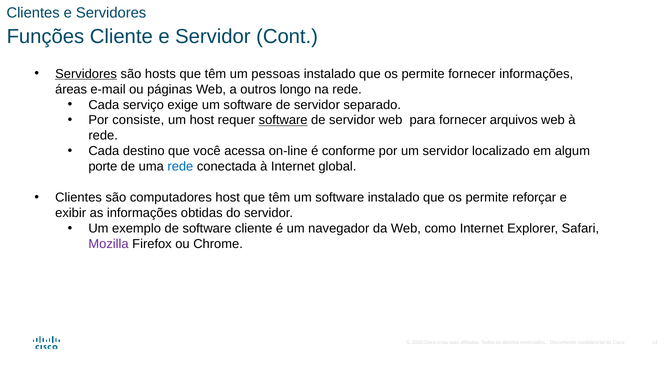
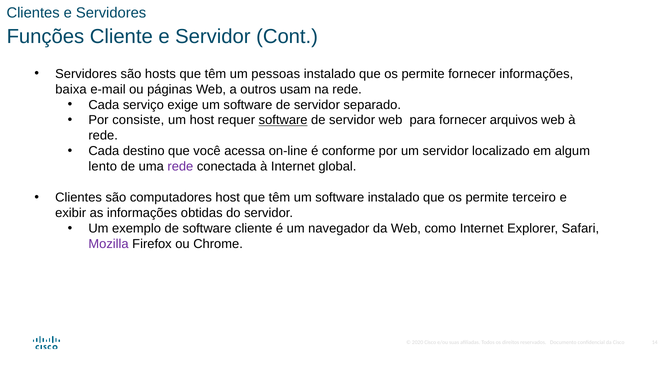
Servidores at (86, 74) underline: present -> none
áreas: áreas -> baixa
longo: longo -> usam
porte: porte -> lento
rede at (180, 167) colour: blue -> purple
reforçar: reforçar -> terceiro
